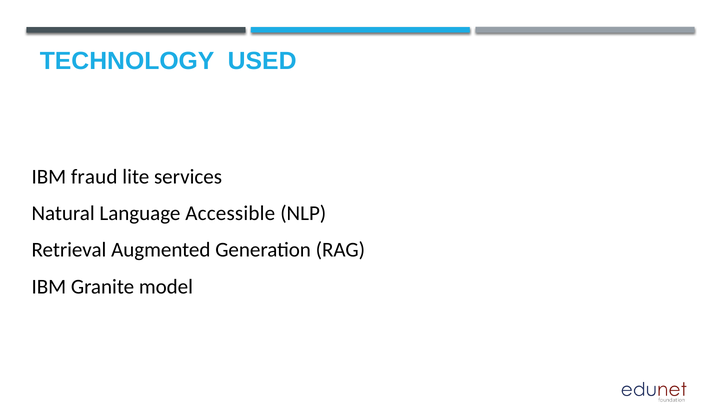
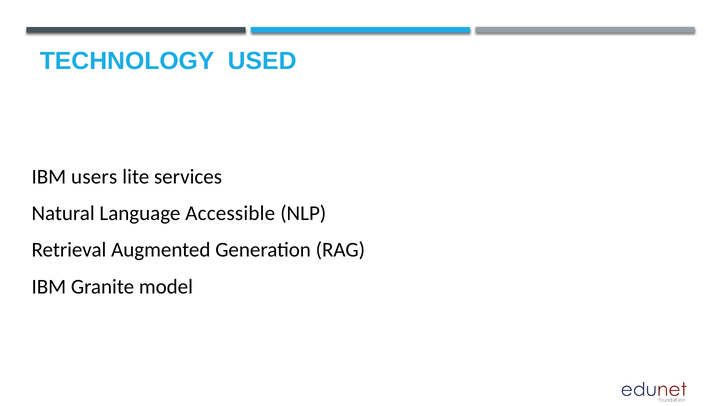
fraud: fraud -> users
